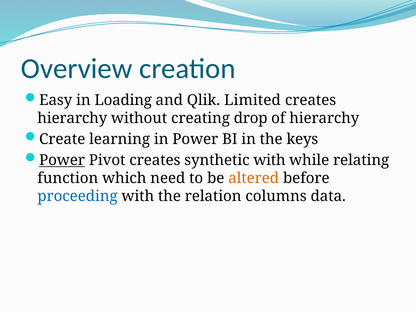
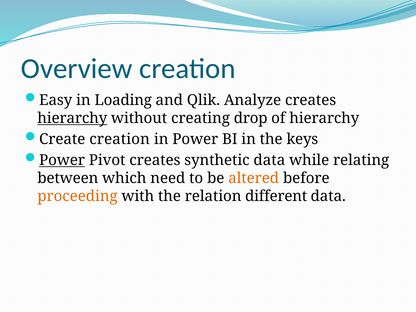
Limited: Limited -> Analyze
hierarchy at (72, 118) underline: none -> present
Create learning: learning -> creation
synthetic with: with -> data
function: function -> between
proceeding colour: blue -> orange
columns: columns -> different
